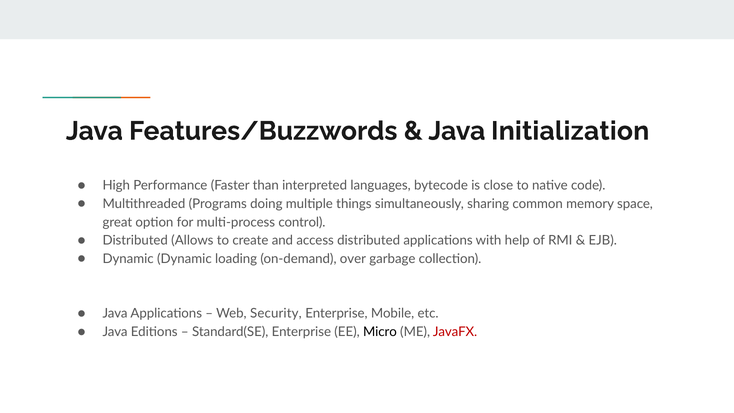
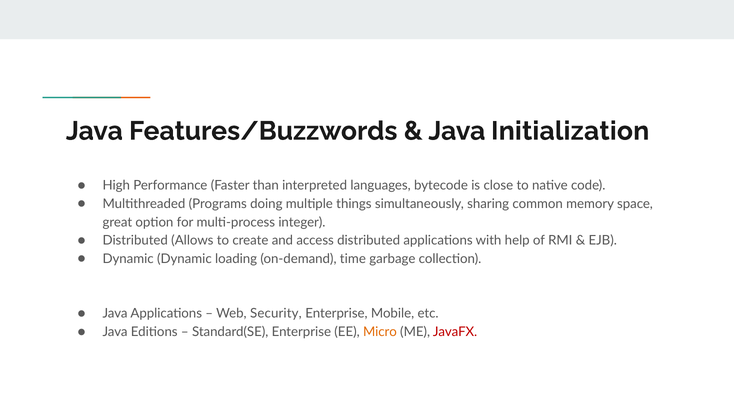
control: control -> integer
over: over -> time
Micro colour: black -> orange
